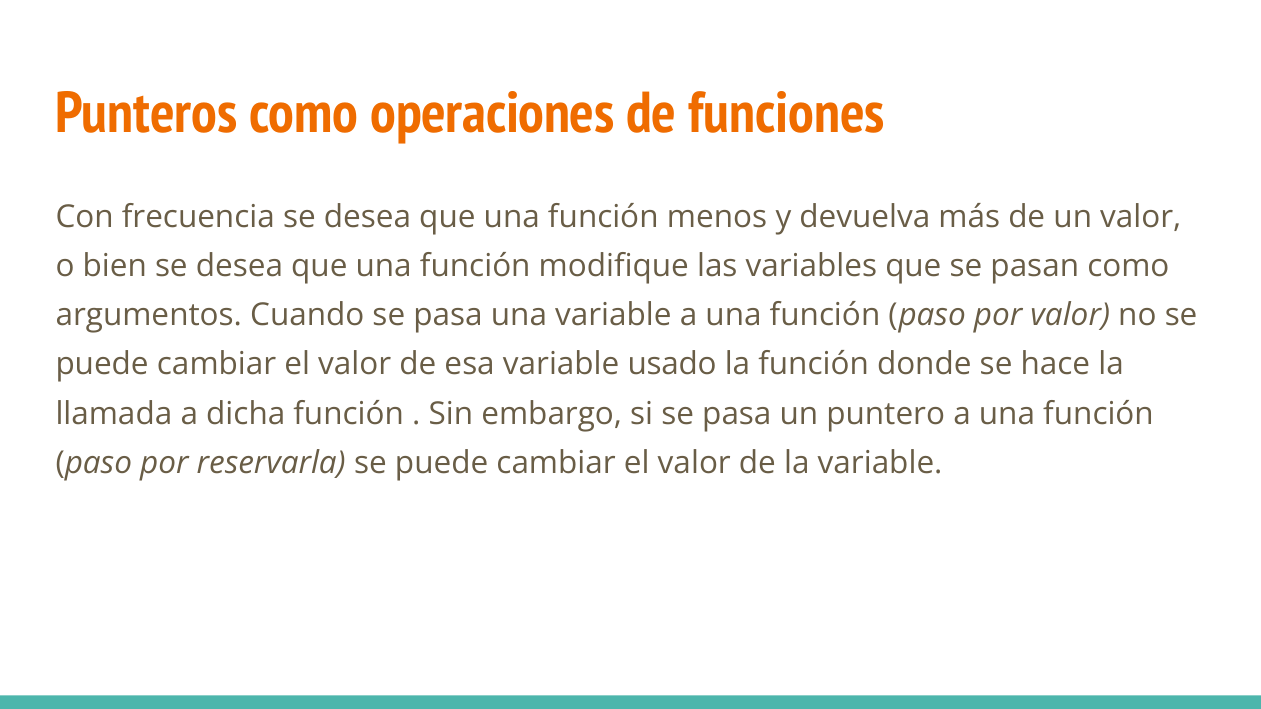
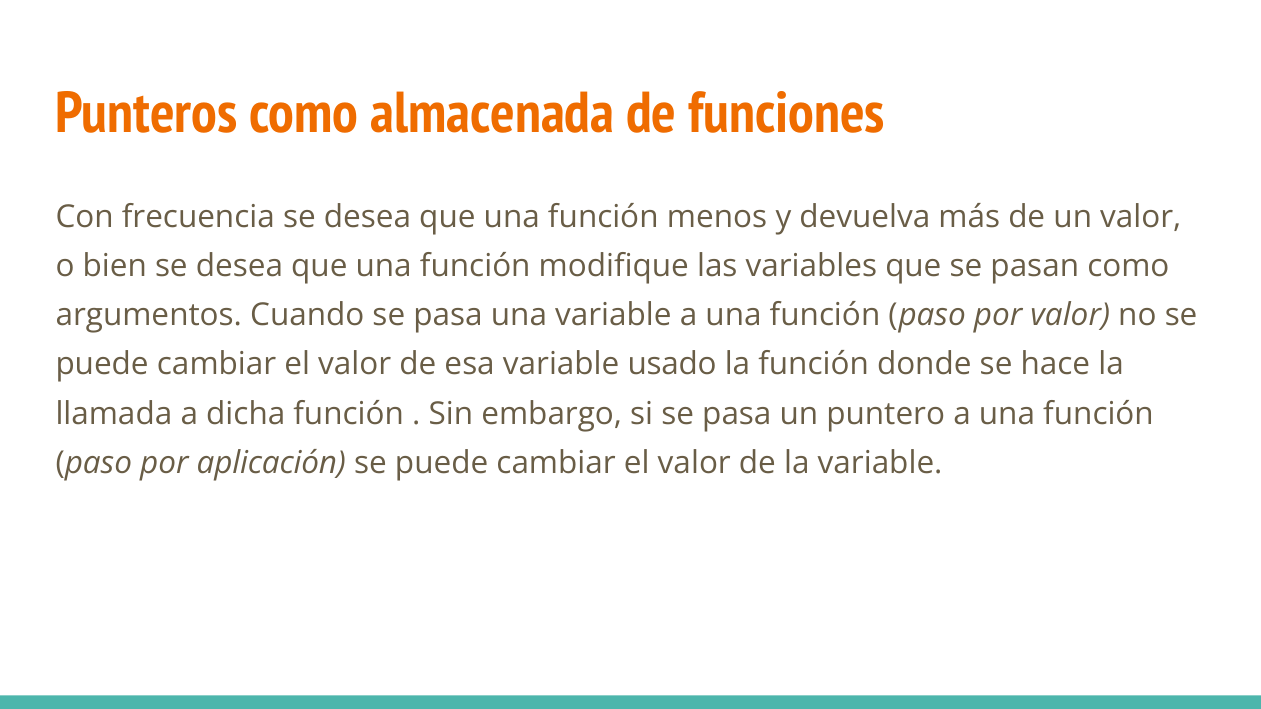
operaciones: operaciones -> almacenada
reservarla: reservarla -> aplicación
